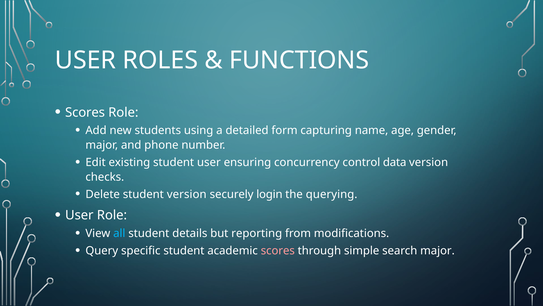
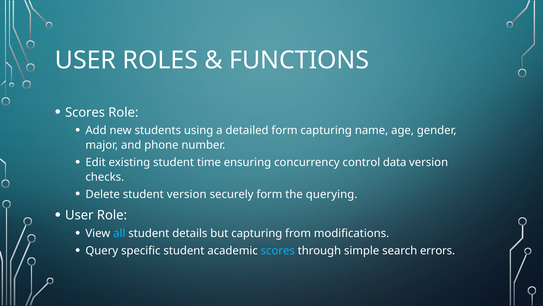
student user: user -> time
securely login: login -> form
but reporting: reporting -> capturing
scores at (278, 250) colour: pink -> light blue
search major: major -> errors
